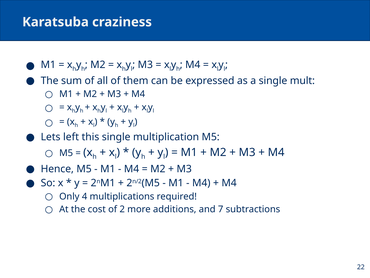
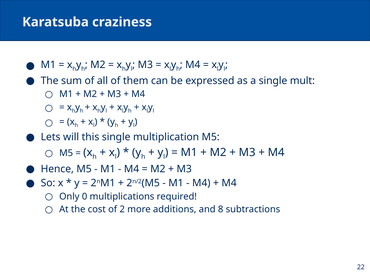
left: left -> will
4: 4 -> 0
7: 7 -> 8
